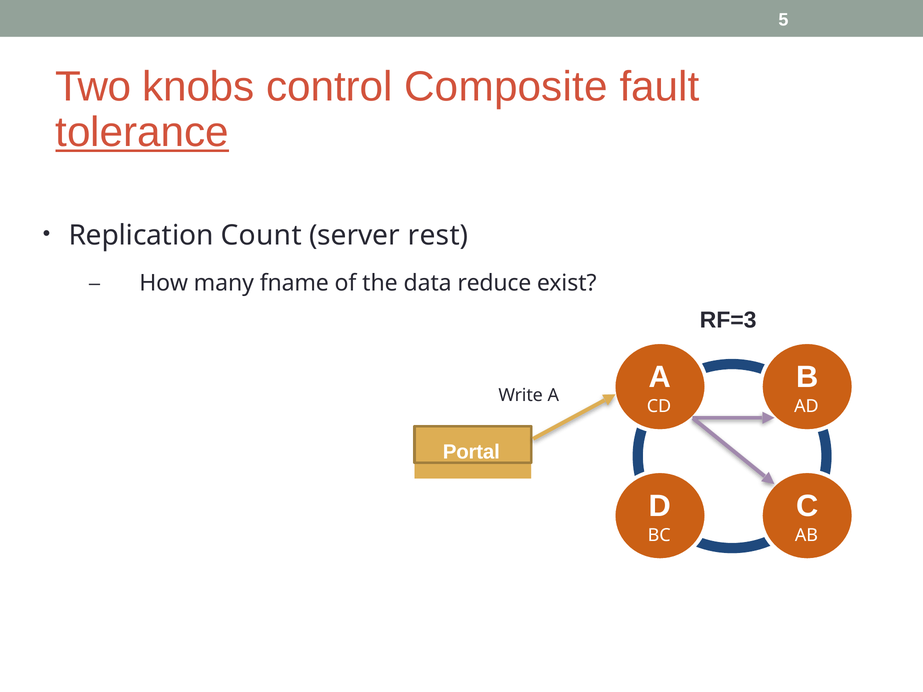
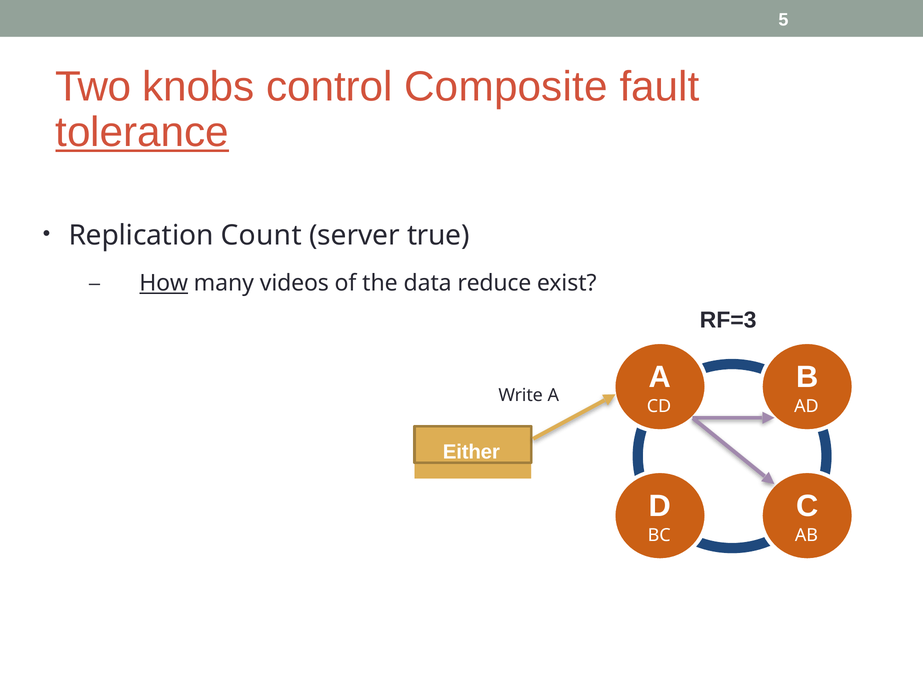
rest: rest -> true
How underline: none -> present
fname: fname -> videos
Portal: Portal -> Either
